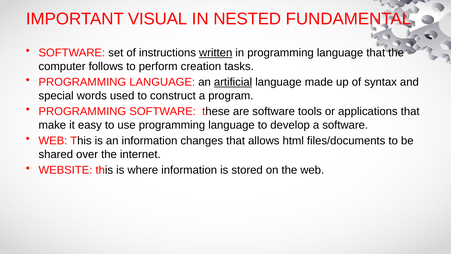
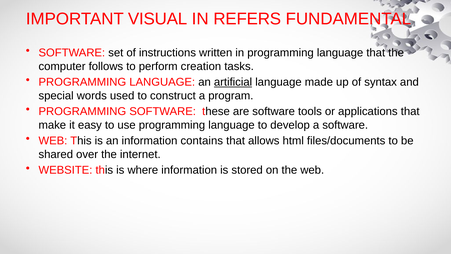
NESTED: NESTED -> REFERS
written underline: present -> none
changes: changes -> contains
